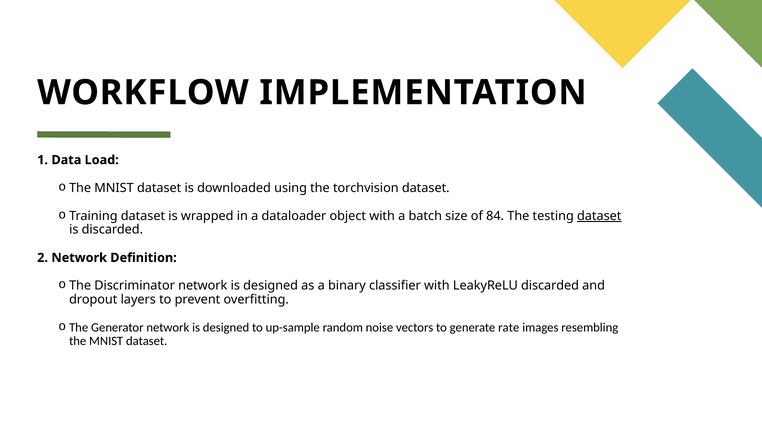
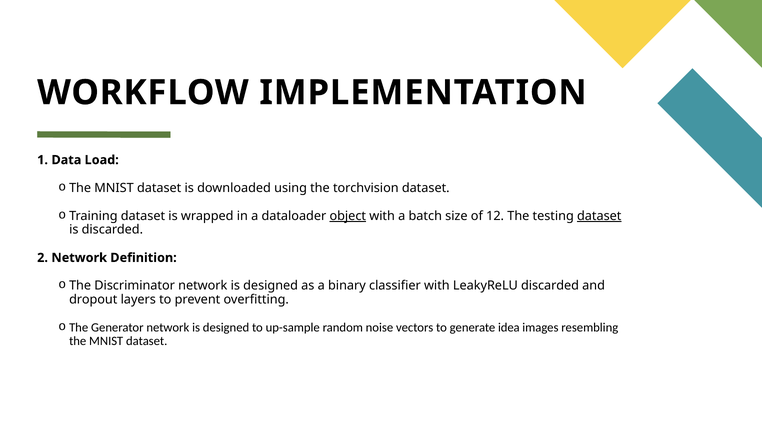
object underline: none -> present
84: 84 -> 12
rate: rate -> idea
